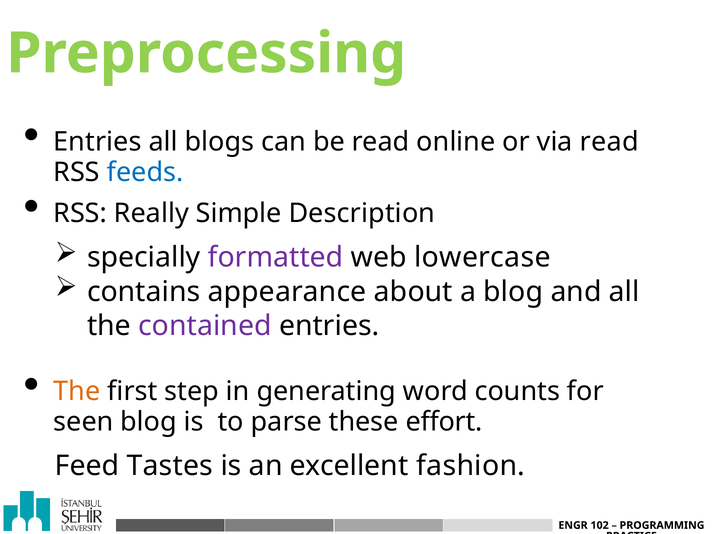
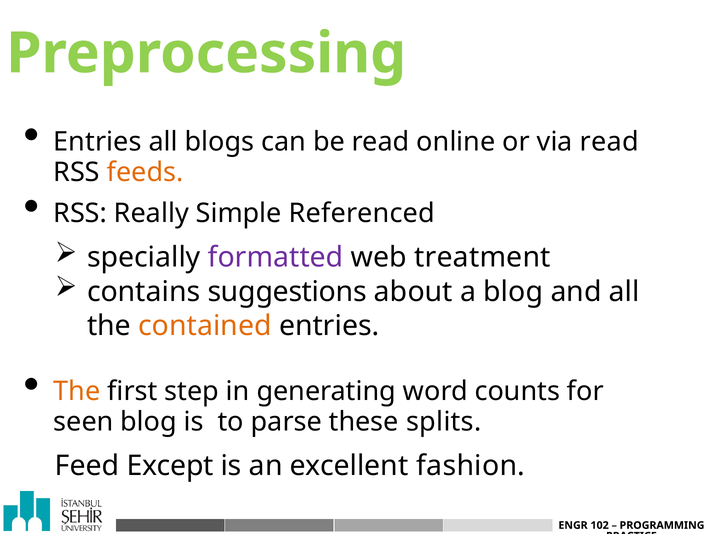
feeds colour: blue -> orange
Description: Description -> Referenced
lowercase: lowercase -> treatment
appearance: appearance -> suggestions
contained colour: purple -> orange
effort: effort -> splits
Tastes: Tastes -> Except
